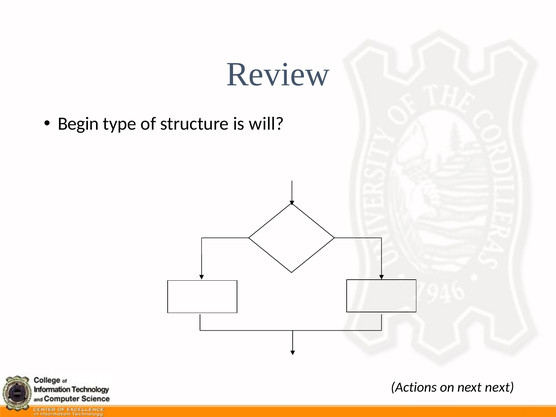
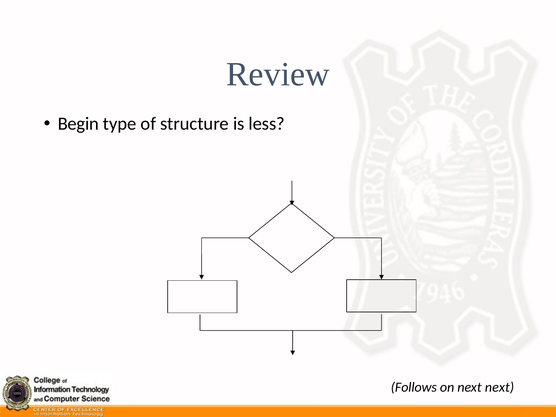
will: will -> less
Actions: Actions -> Follows
